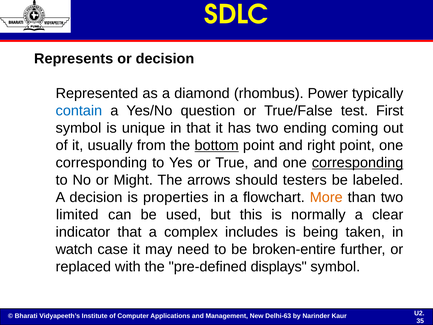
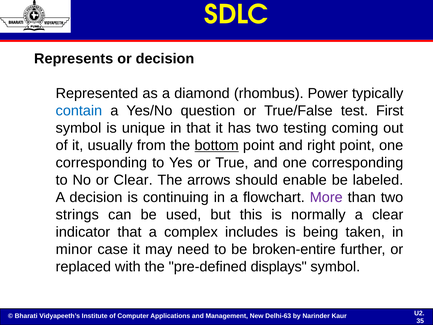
ending: ending -> testing
corresponding at (358, 163) underline: present -> none
or Might: Might -> Clear
testers: testers -> enable
properties: properties -> continuing
More colour: orange -> purple
limited: limited -> strings
watch: watch -> minor
